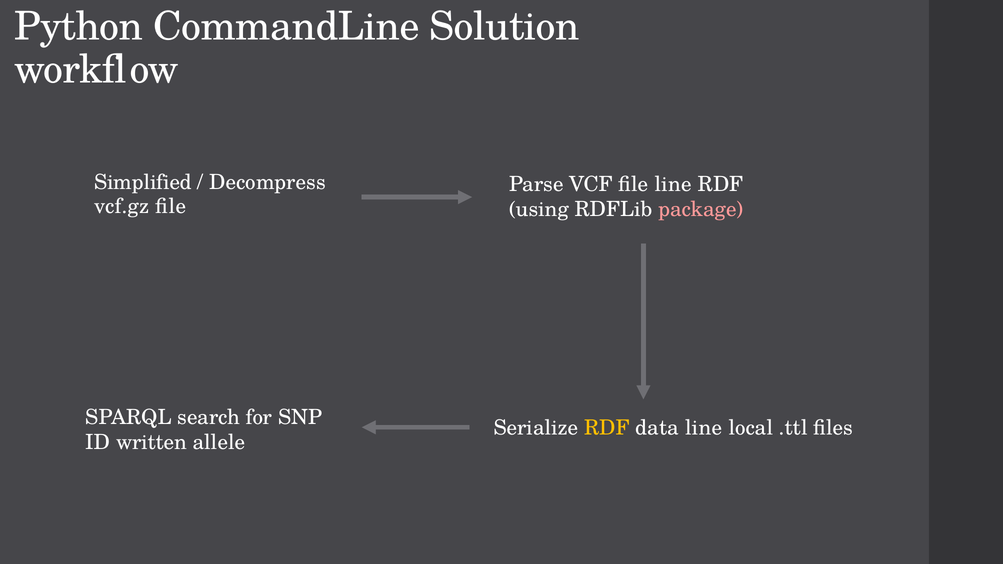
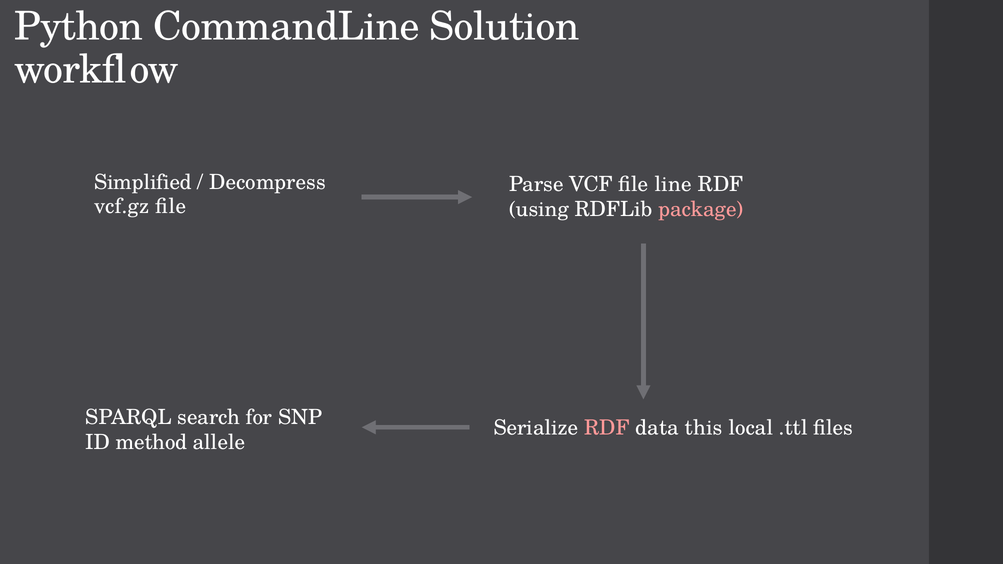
RDF at (607, 428) colour: yellow -> pink
data line: line -> this
written: written -> method
